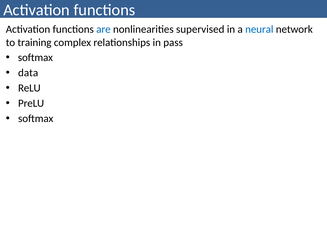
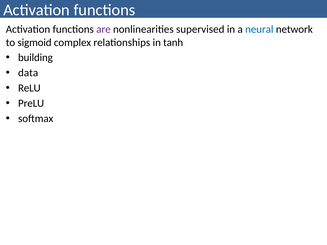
are colour: blue -> purple
training: training -> sigmoid
pass: pass -> tanh
softmax at (35, 58): softmax -> building
